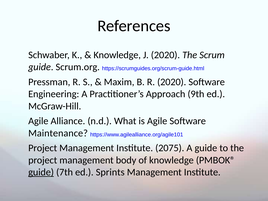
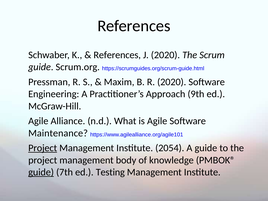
Knowledge at (117, 55): Knowledge -> References
Project at (43, 148) underline: none -> present
2075: 2075 -> 2054
Sprints: Sprints -> Testing
